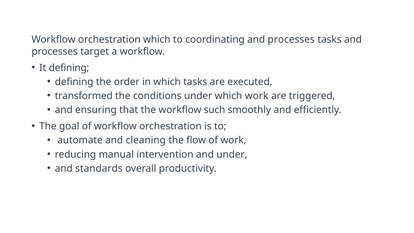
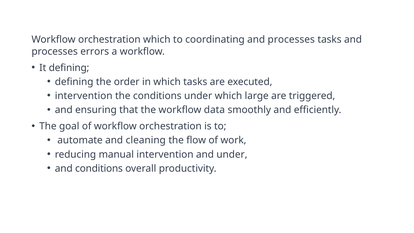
target: target -> errors
transformed at (84, 96): transformed -> intervention
which work: work -> large
such: such -> data
and standards: standards -> conditions
